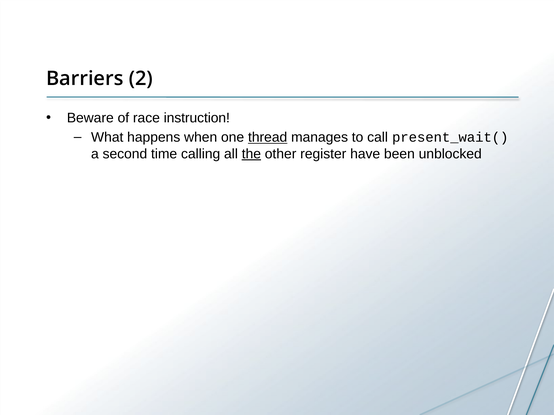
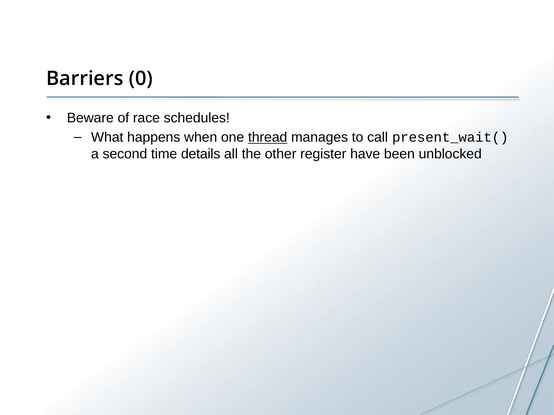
2: 2 -> 0
instruction: instruction -> schedules
calling: calling -> details
the underline: present -> none
